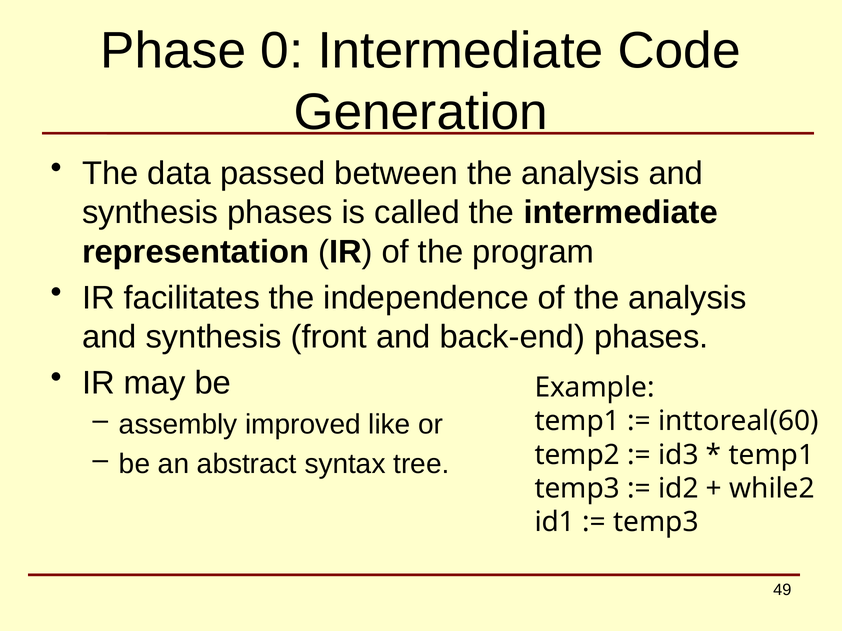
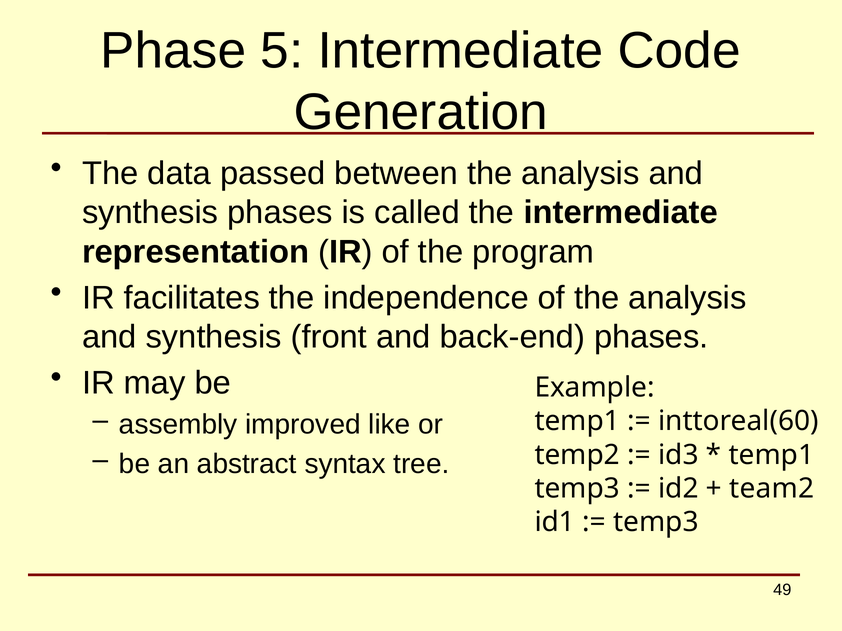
0: 0 -> 5
while2: while2 -> team2
